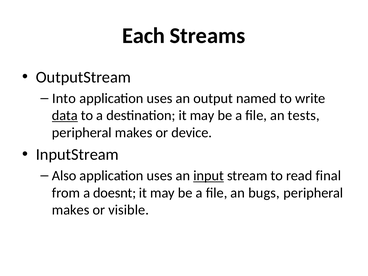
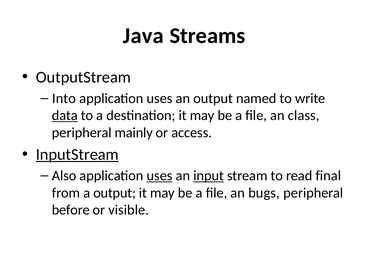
Each: Each -> Java
tests: tests -> class
makes at (134, 133): makes -> mainly
device: device -> access
InputStream underline: none -> present
uses at (160, 176) underline: none -> present
a doesnt: doesnt -> output
makes at (71, 210): makes -> before
